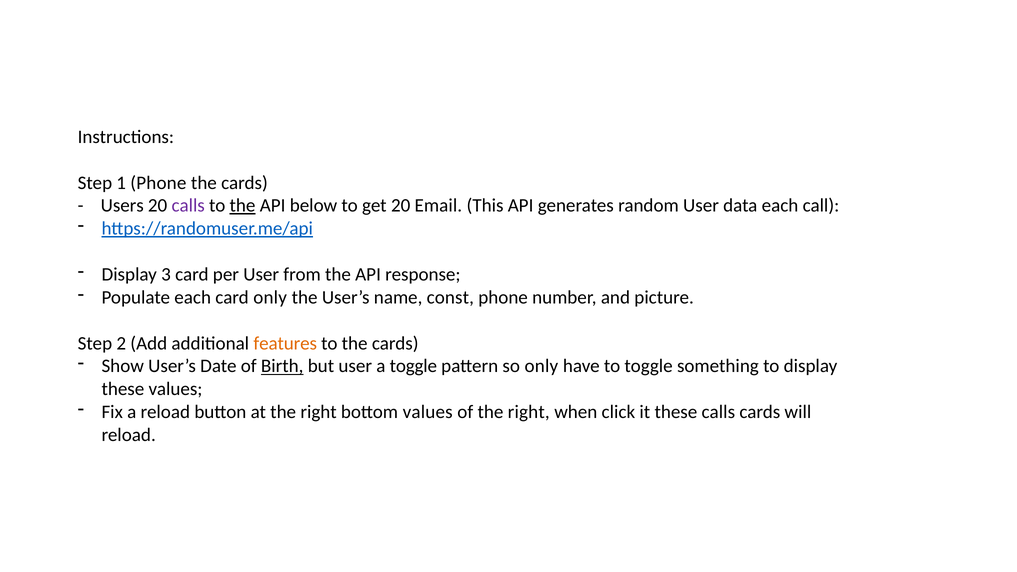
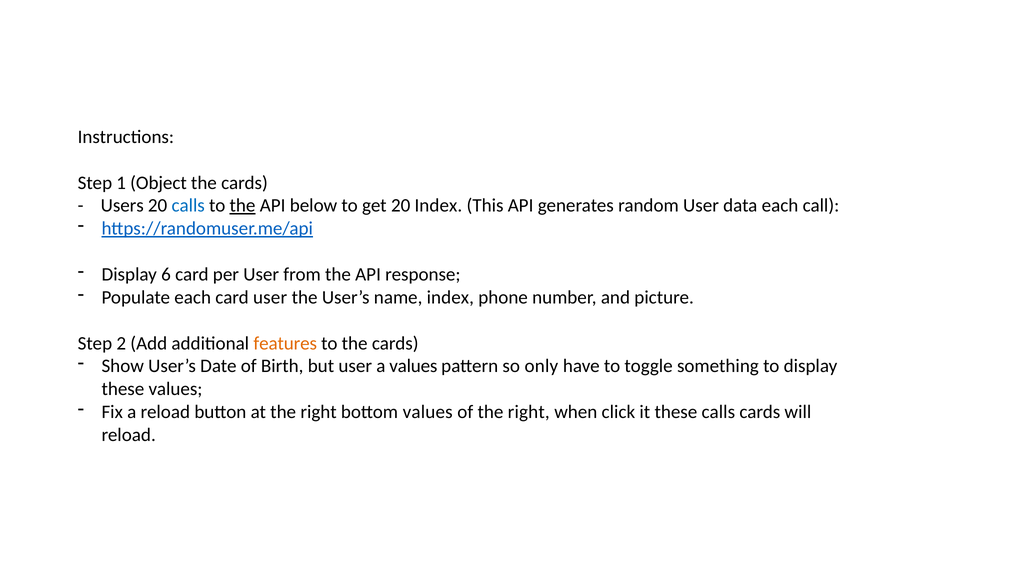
1 Phone: Phone -> Object
calls at (188, 206) colour: purple -> blue
20 Email: Email -> Index
3: 3 -> 6
card only: only -> user
name const: const -> index
Birth underline: present -> none
a toggle: toggle -> values
